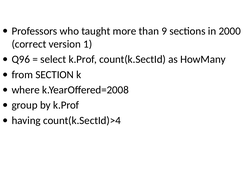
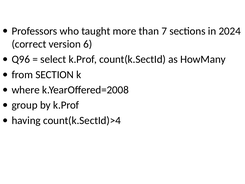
9: 9 -> 7
2000: 2000 -> 2024
1: 1 -> 6
